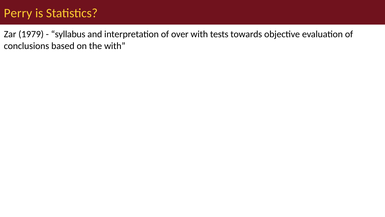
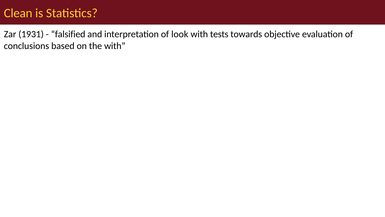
Perry: Perry -> Clean
1979: 1979 -> 1931
syllabus: syllabus -> falsified
over: over -> look
